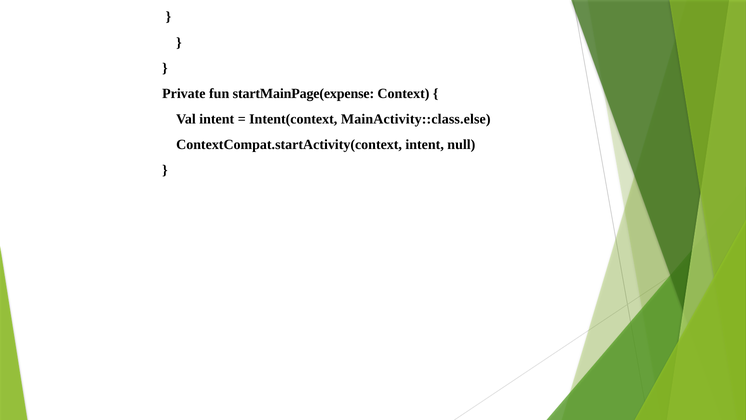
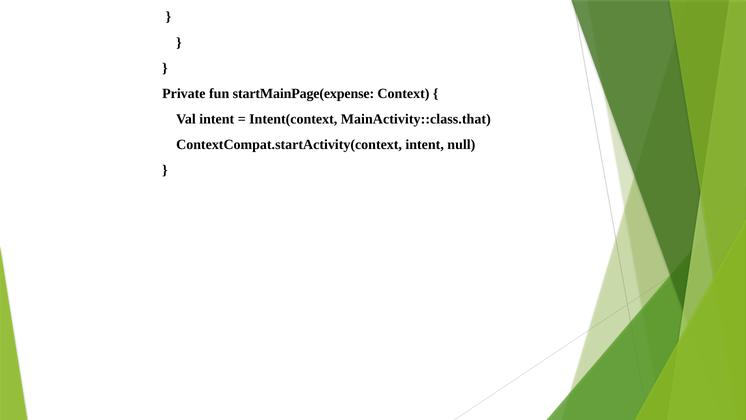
MainActivity::class.else: MainActivity::class.else -> MainActivity::class.that
